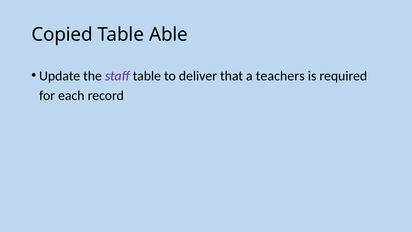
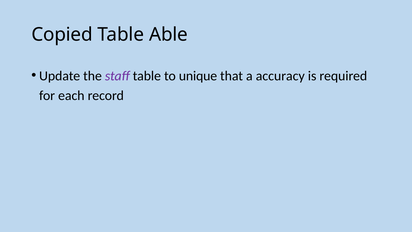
deliver: deliver -> unique
teachers: teachers -> accuracy
